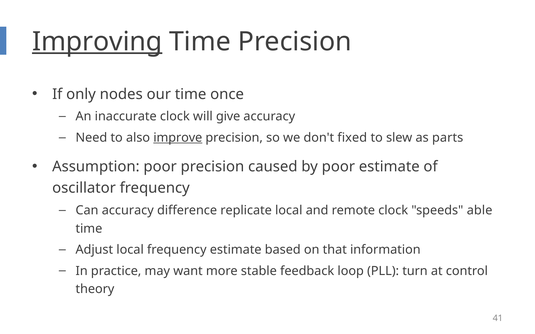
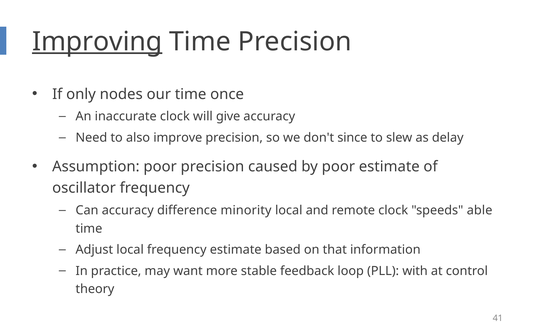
improve underline: present -> none
fixed: fixed -> since
parts: parts -> delay
replicate: replicate -> minority
turn: turn -> with
